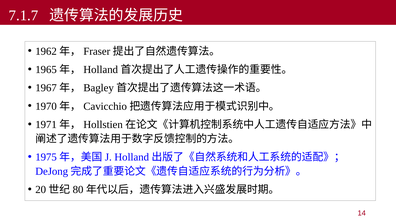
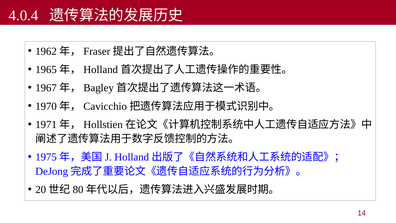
7.1.7: 7.1.7 -> 4.0.4
